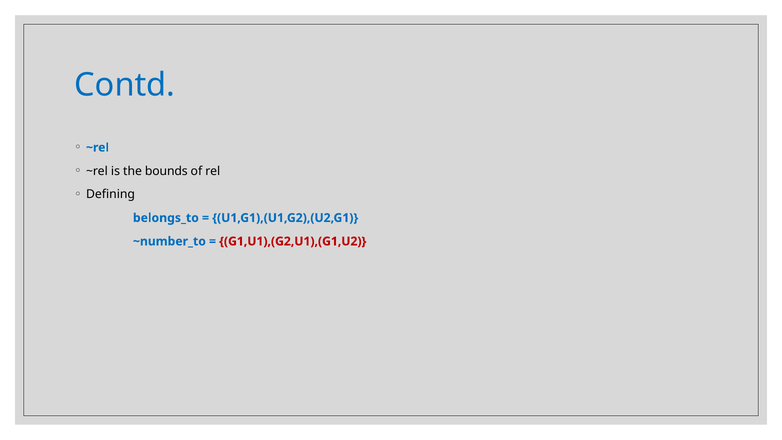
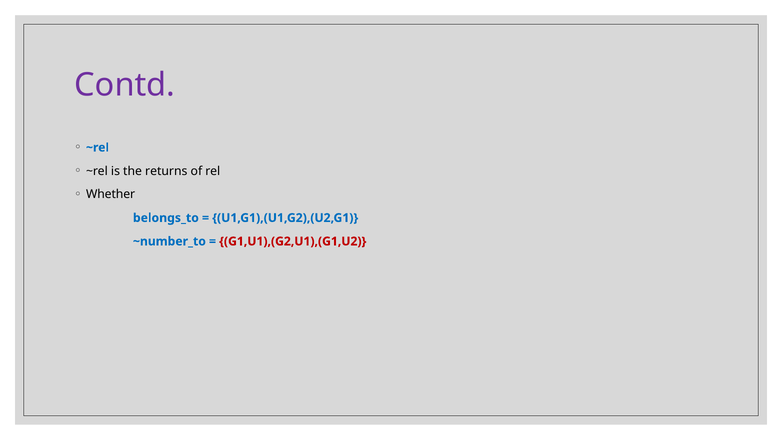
Contd colour: blue -> purple
bounds: bounds -> returns
Defining: Defining -> Whether
